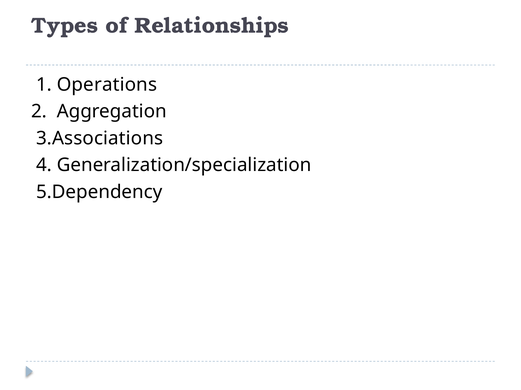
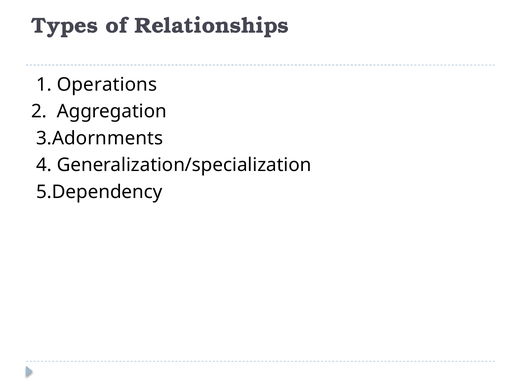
3.Associations: 3.Associations -> 3.Adornments
